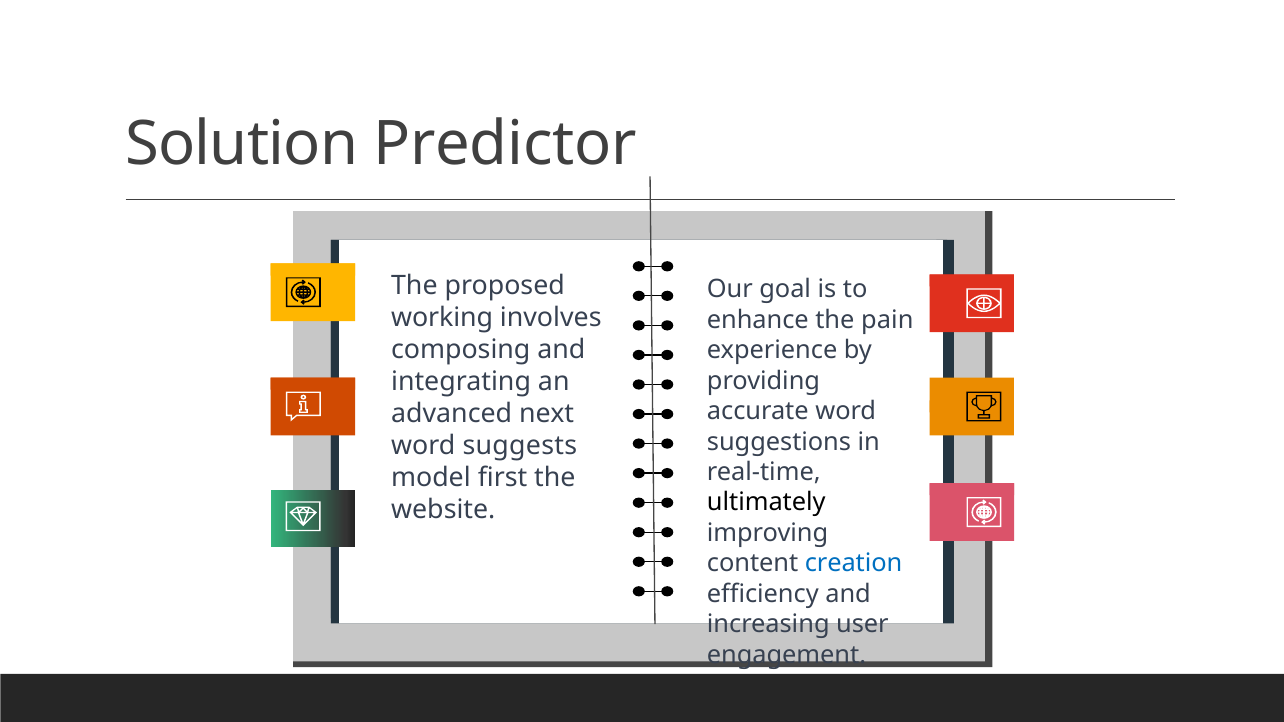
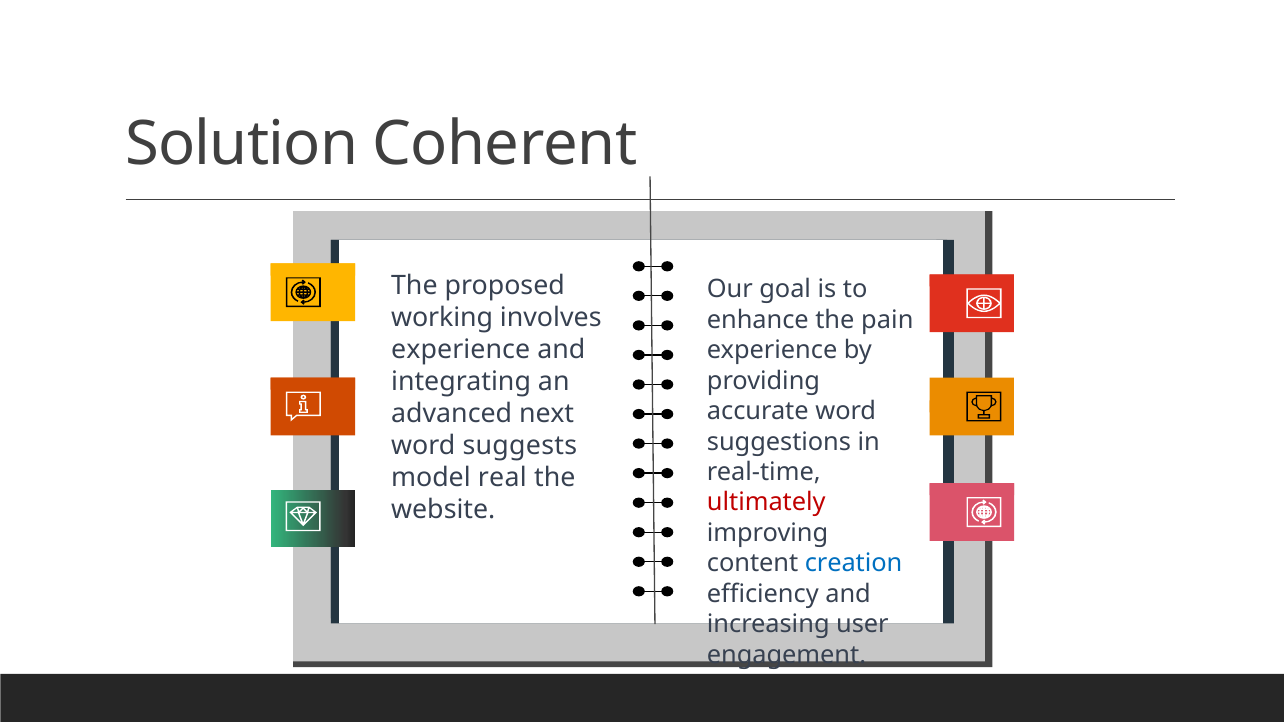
Predictor: Predictor -> Coherent
composing at (461, 350): composing -> experience
first: first -> real
ultimately colour: black -> red
